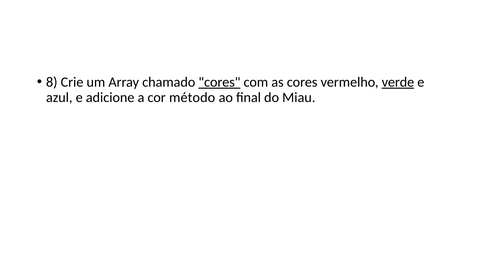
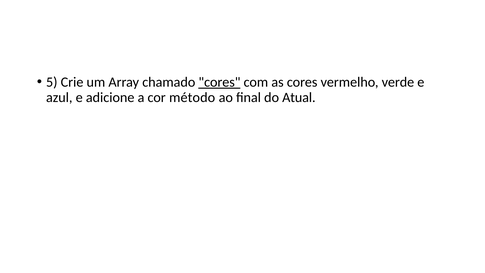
8: 8 -> 5
verde underline: present -> none
Miau: Miau -> Atual
